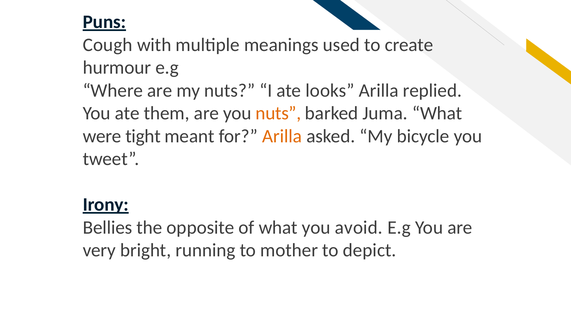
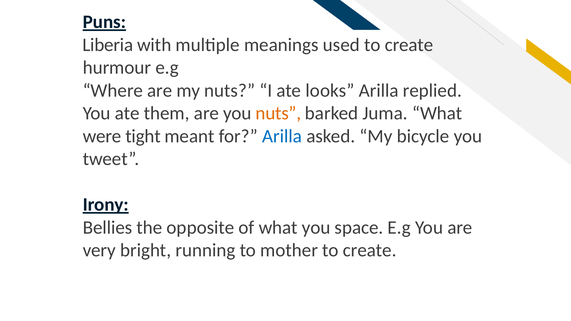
Cough: Cough -> Liberia
Arilla at (282, 136) colour: orange -> blue
avoid: avoid -> space
mother to depict: depict -> create
